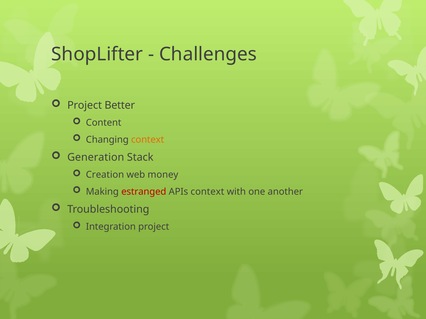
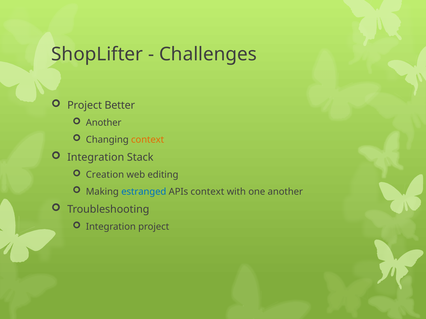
Content at (104, 123): Content -> Another
Generation at (96, 158): Generation -> Integration
money: money -> editing
estranged colour: red -> blue
